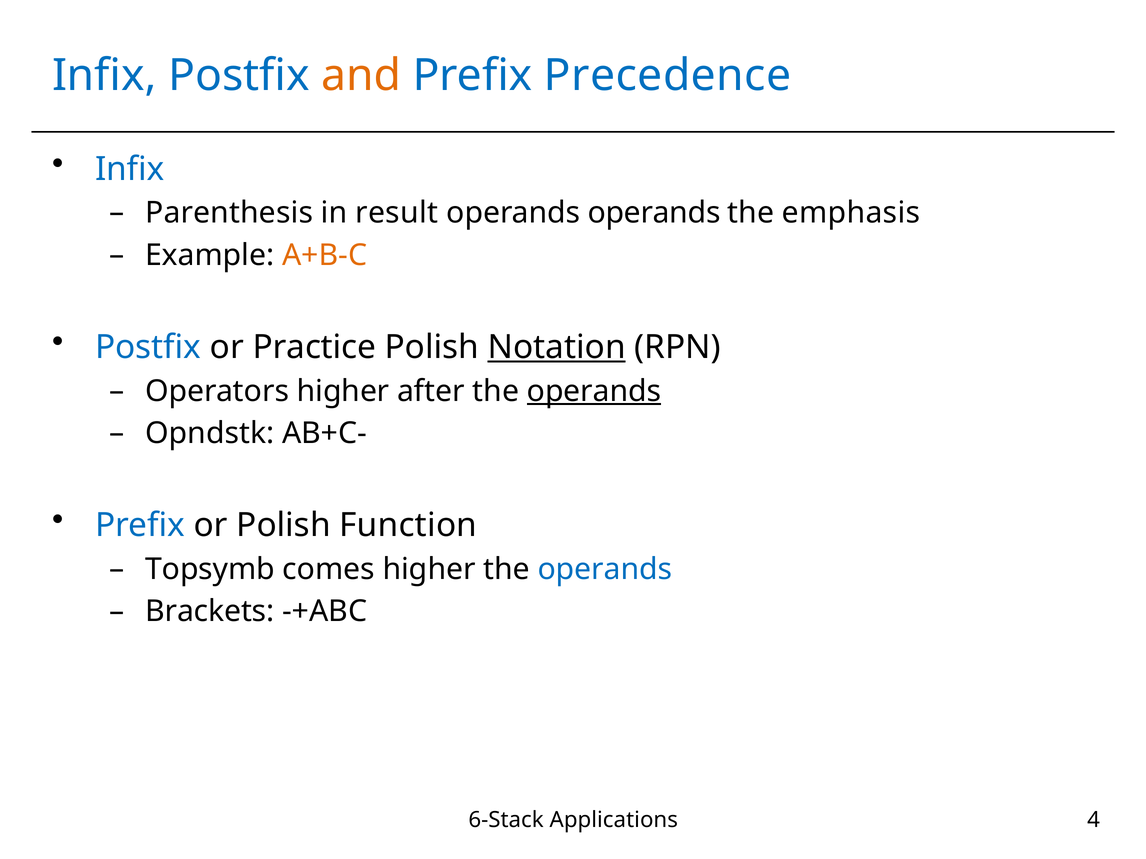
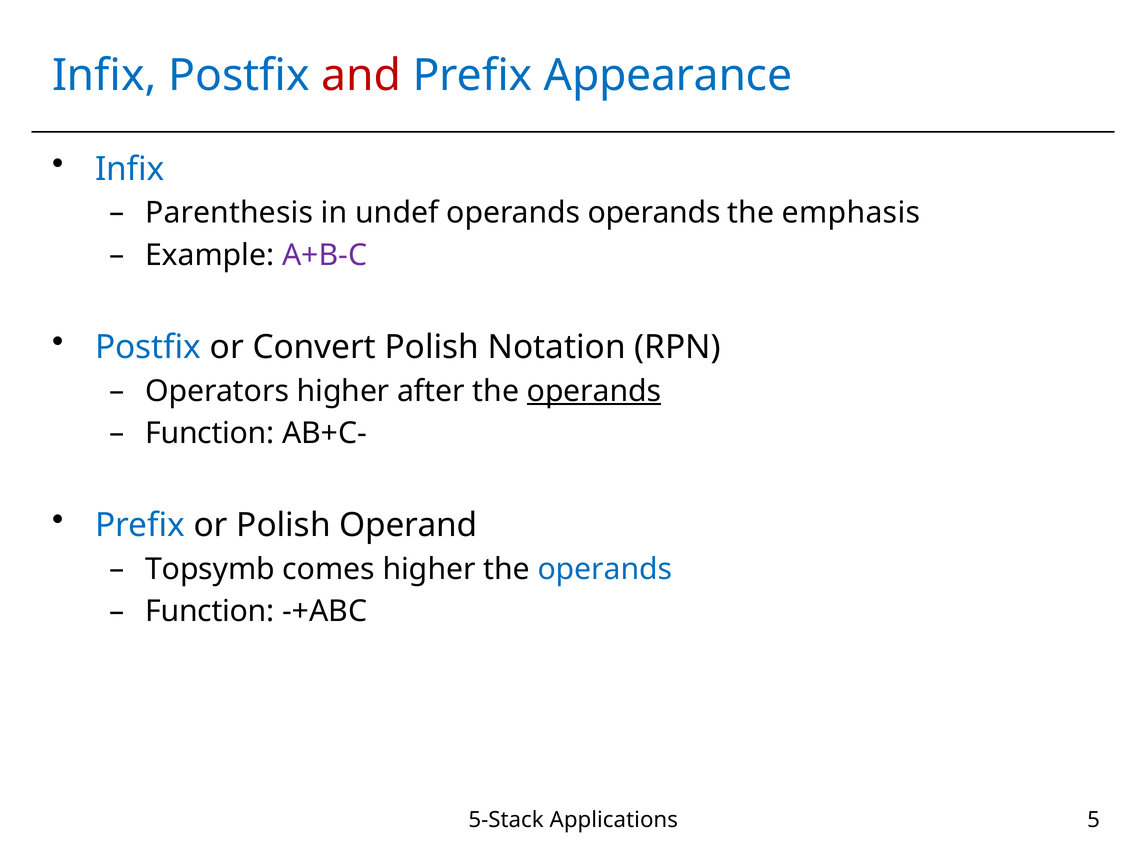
and colour: orange -> red
Precedence: Precedence -> Appearance
result: result -> undef
A+B-C colour: orange -> purple
Practice: Practice -> Convert
Notation underline: present -> none
Opndstk at (210, 434): Opndstk -> Function
Function: Function -> Operand
Brackets at (210, 612): Brackets -> Function
6-Stack: 6-Stack -> 5-Stack
4: 4 -> 5
